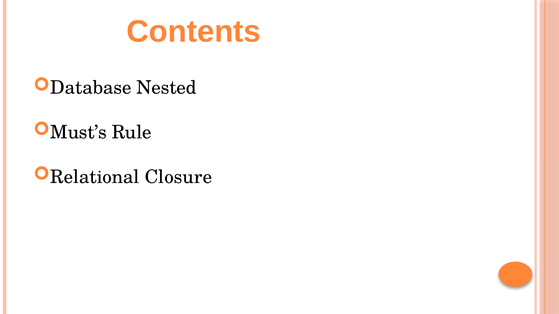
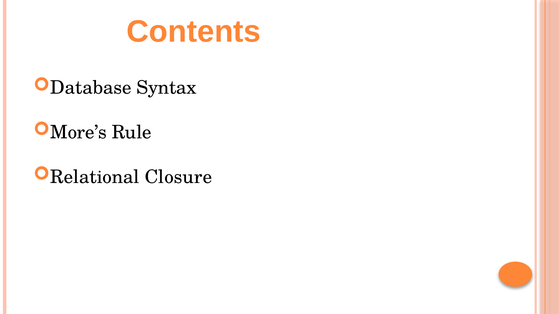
Nested: Nested -> Syntax
Must’s: Must’s -> More’s
